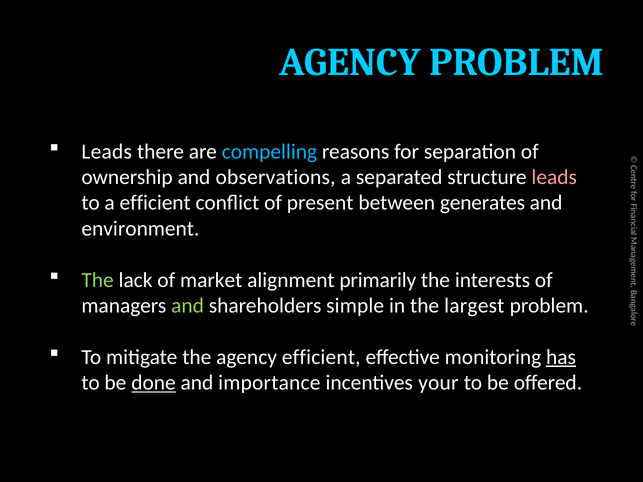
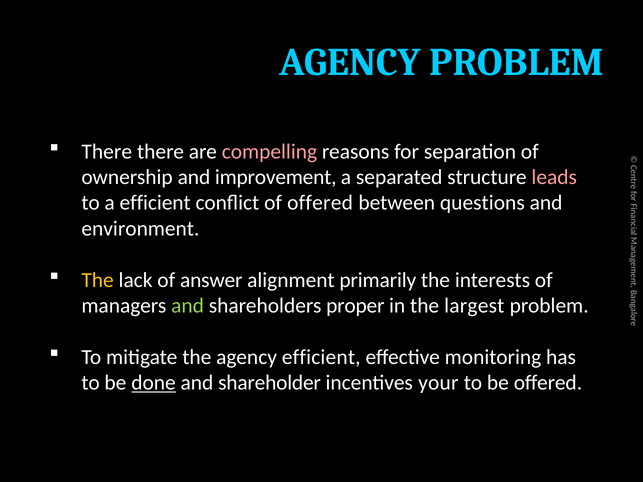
Leads at (107, 152): Leads -> There
compelling colour: light blue -> pink
observations: observations -> improvement
of present: present -> offered
generates: generates -> questions
The at (98, 280) colour: light green -> yellow
market: market -> answer
simple: simple -> proper
has underline: present -> none
importance: importance -> shareholder
